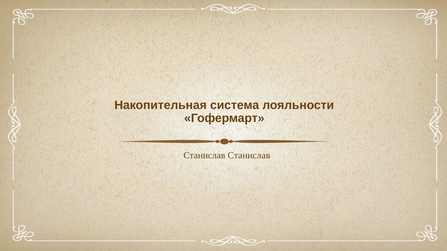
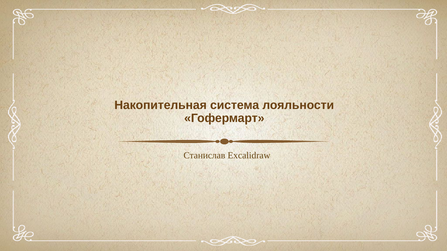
Станислав Станислав: Станислав -> Excalidraw
